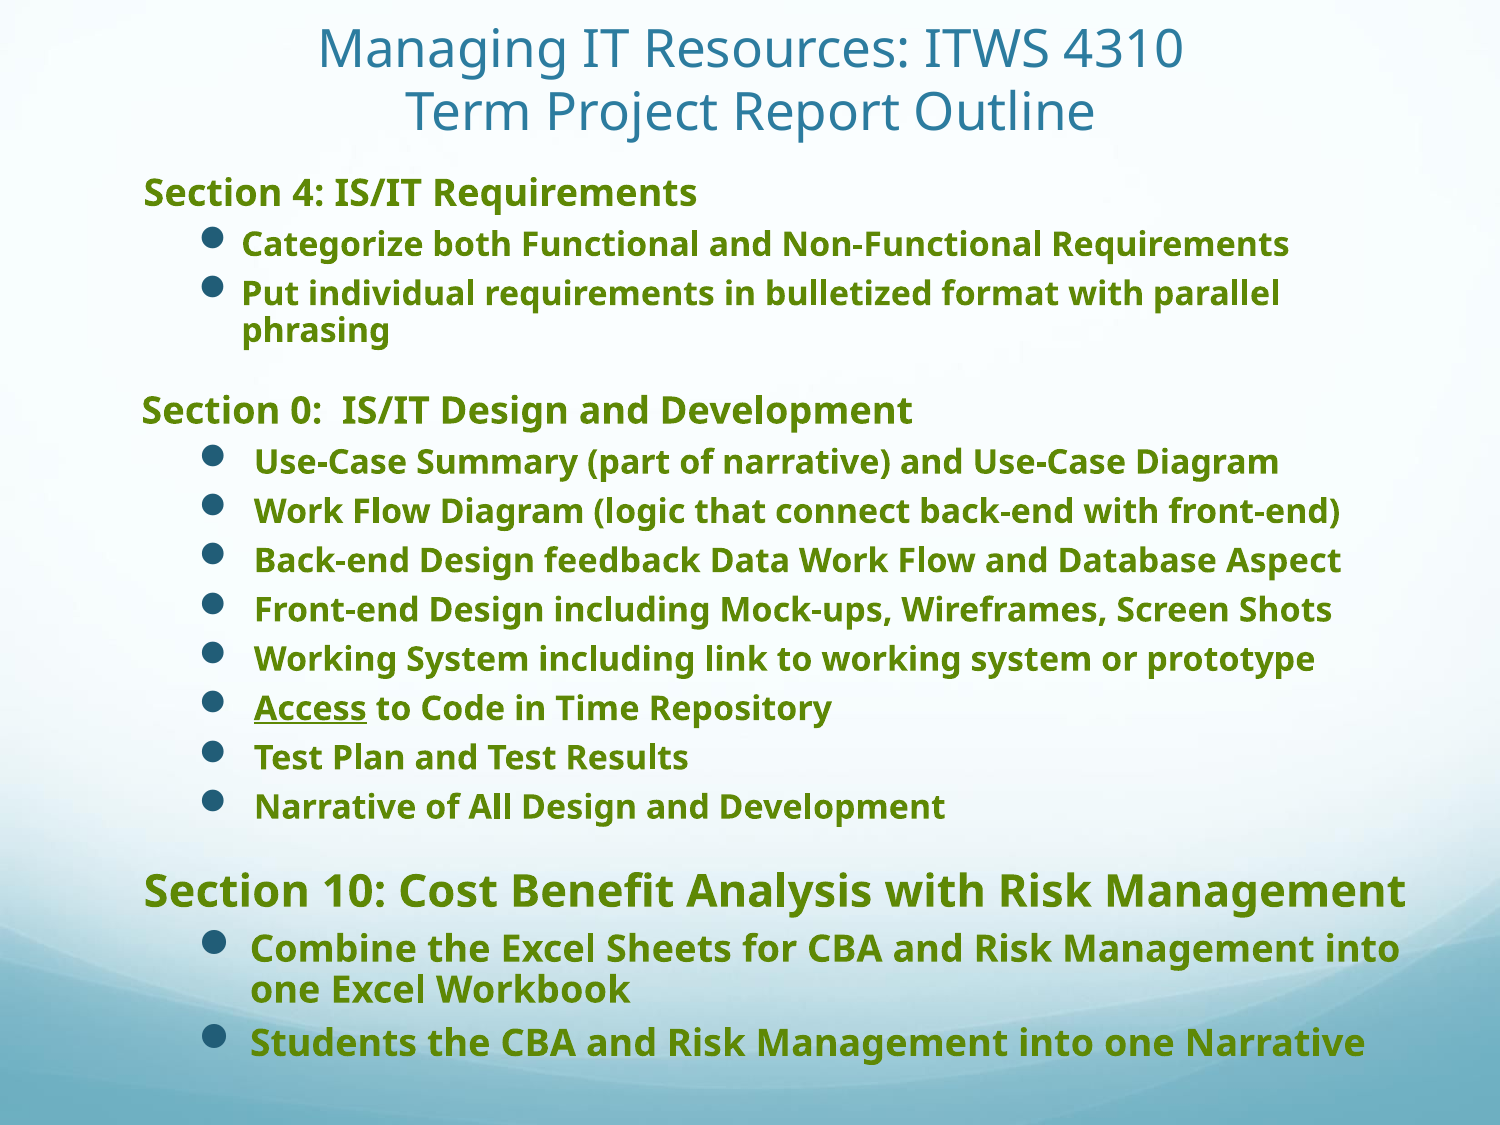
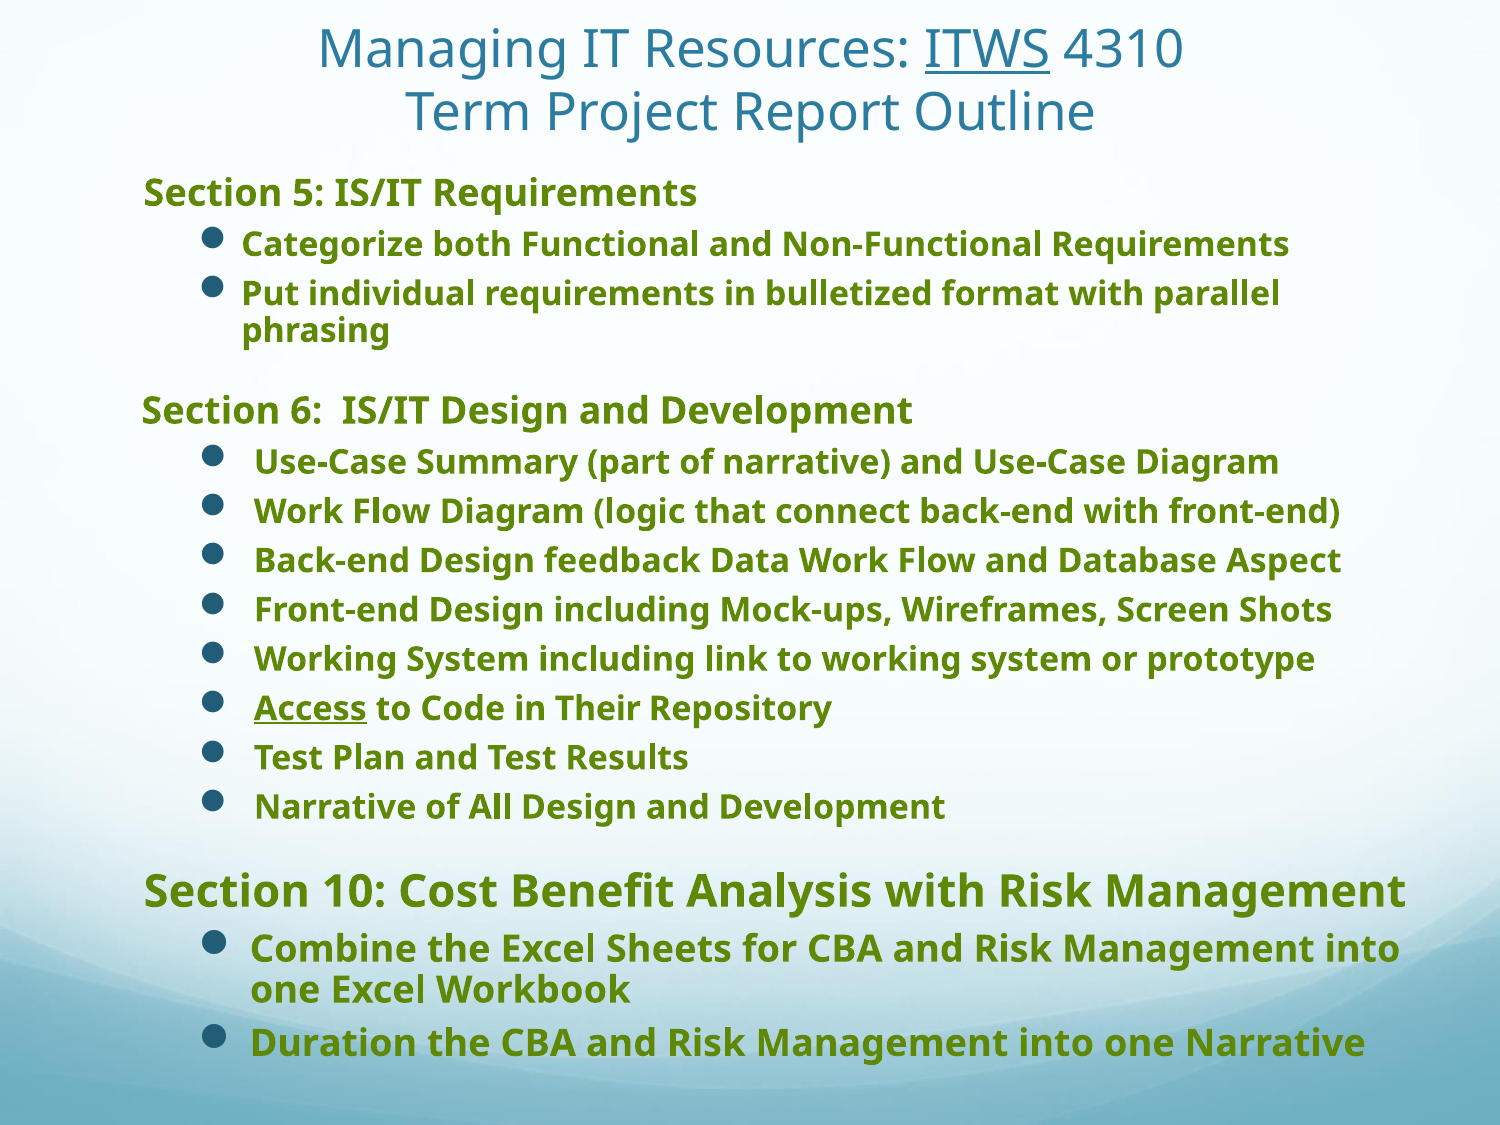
ITWS underline: none -> present
4: 4 -> 5
0: 0 -> 6
Time: Time -> Their
Students: Students -> Duration
